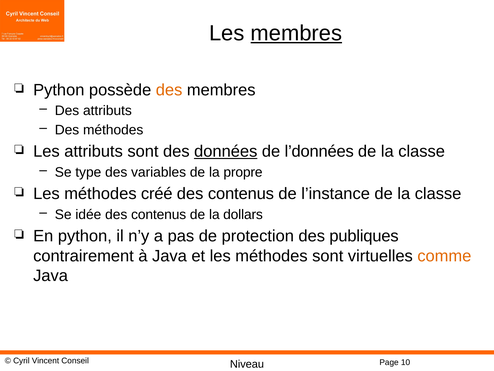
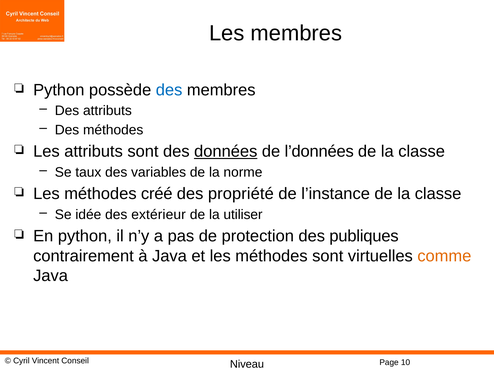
membres at (296, 33) underline: present -> none
des at (169, 90) colour: orange -> blue
type: type -> taux
propre: propre -> norme
contenus at (241, 194): contenus -> propriété
contenus at (159, 214): contenus -> extérieur
dollars: dollars -> utiliser
